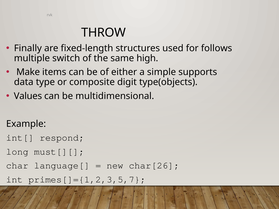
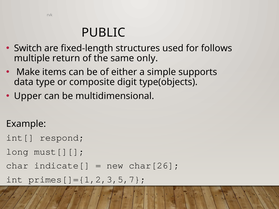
THROW: THROW -> PUBLIC
Finally: Finally -> Switch
switch: switch -> return
high: high -> only
Values: Values -> Upper
language[: language[ -> indicate[
